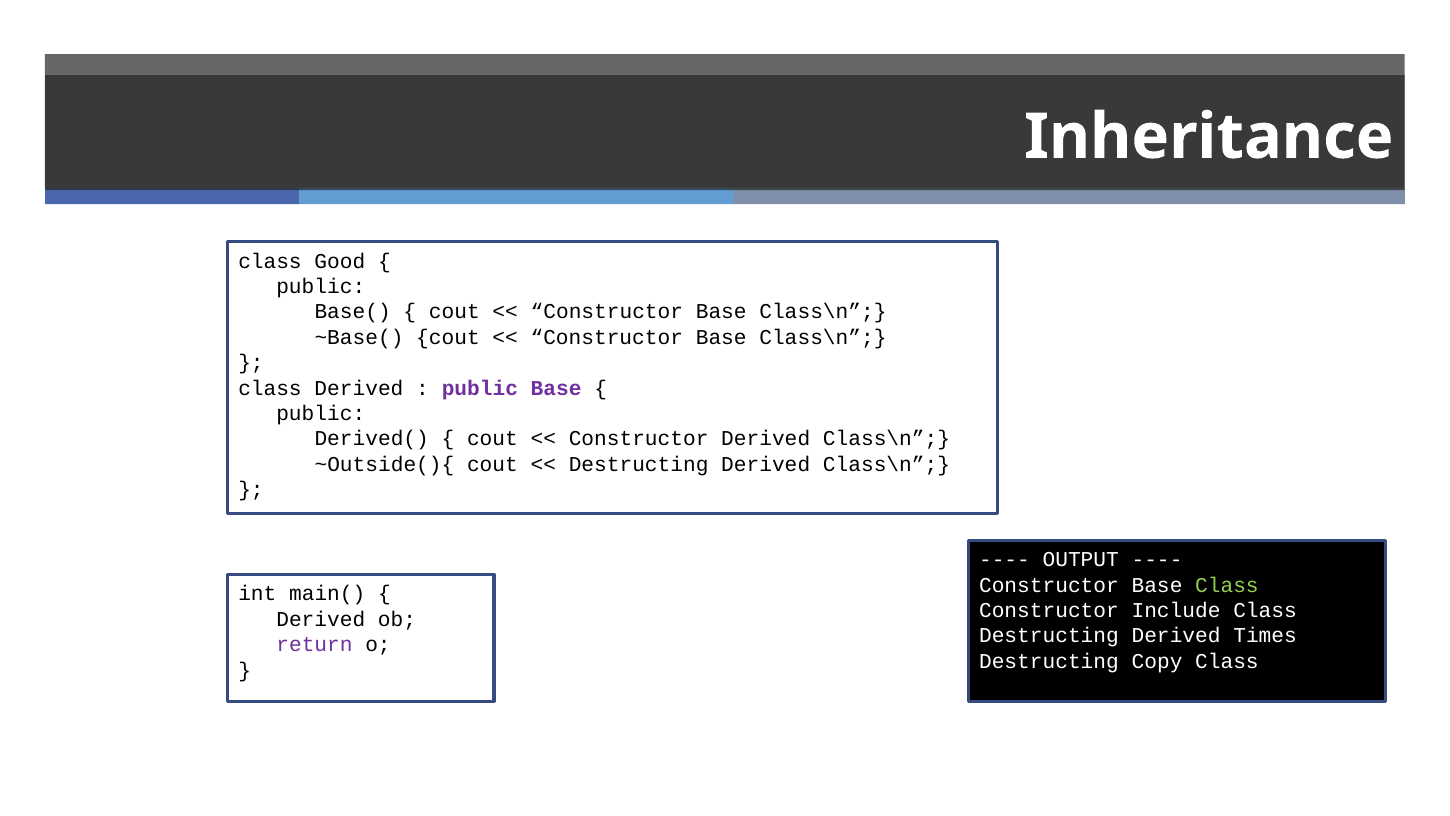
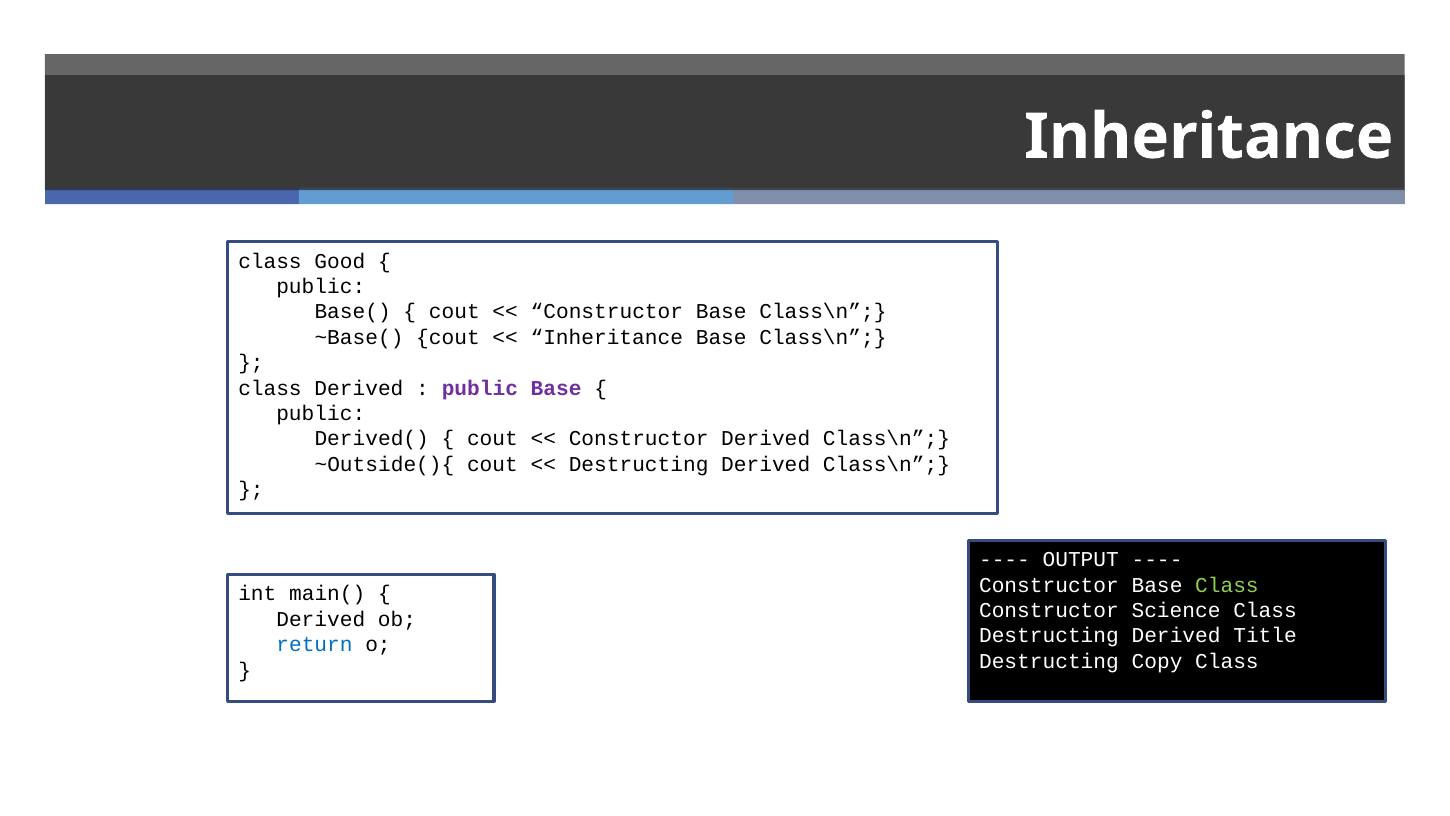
Constructor at (607, 337): Constructor -> Inheritance
Include: Include -> Science
Times: Times -> Title
return colour: purple -> blue
